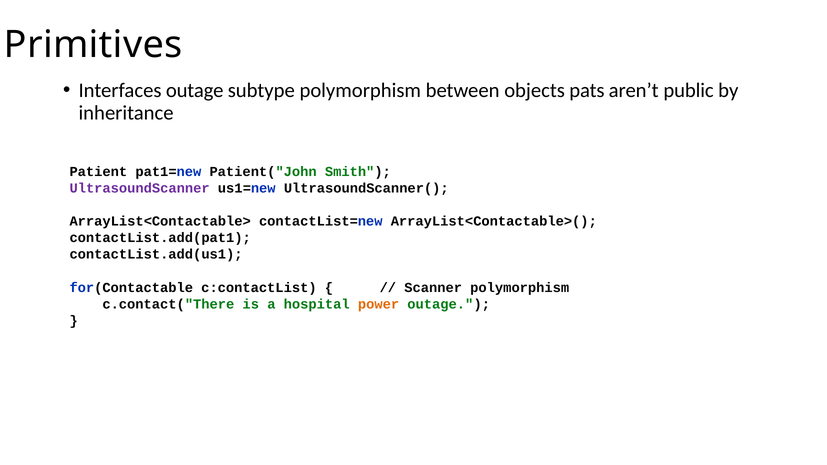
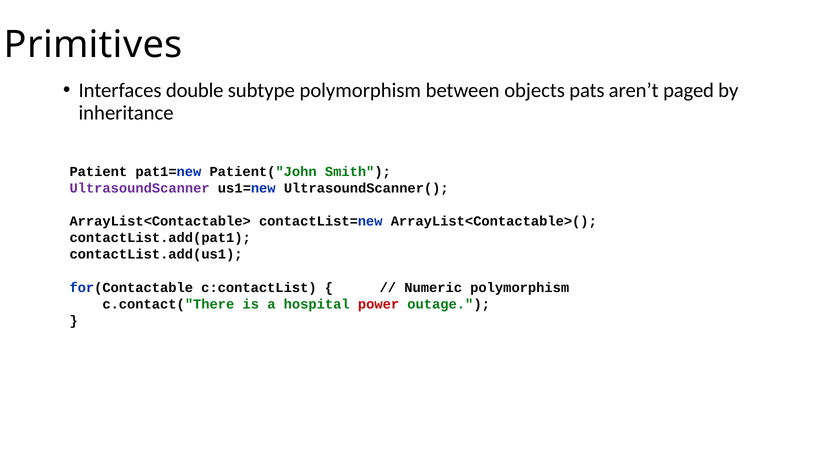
Interfaces outage: outage -> double
public: public -> paged
Scanner: Scanner -> Numeric
power colour: orange -> red
